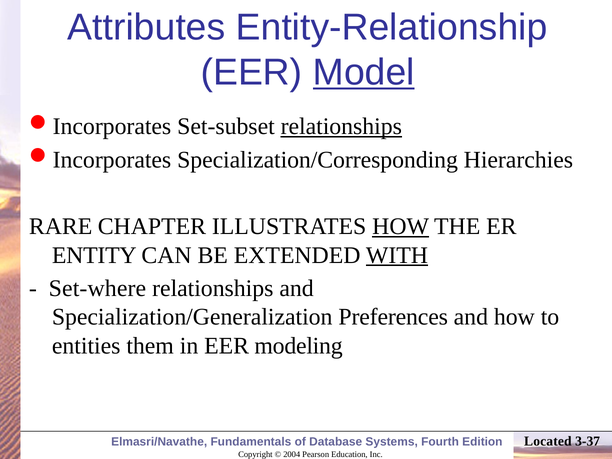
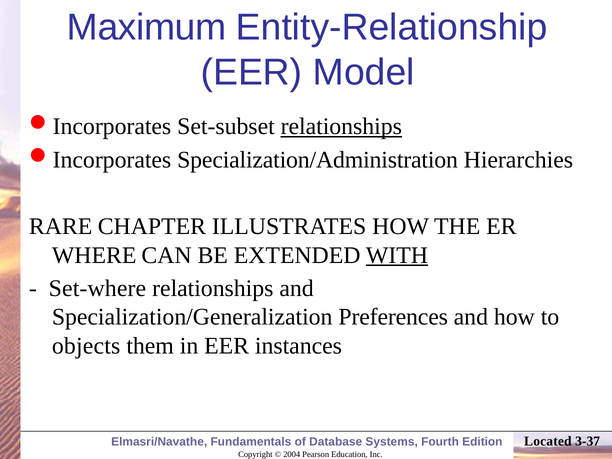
Attributes: Attributes -> Maximum
Model underline: present -> none
Specialization/Corresponding: Specialization/Corresponding -> Specialization/Administration
HOW at (401, 227) underline: present -> none
ENTITY: ENTITY -> WHERE
entities: entities -> objects
modeling: modeling -> instances
